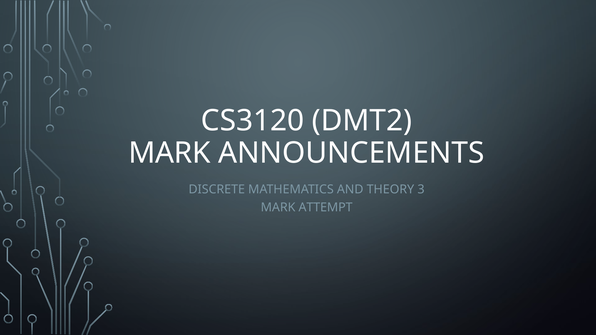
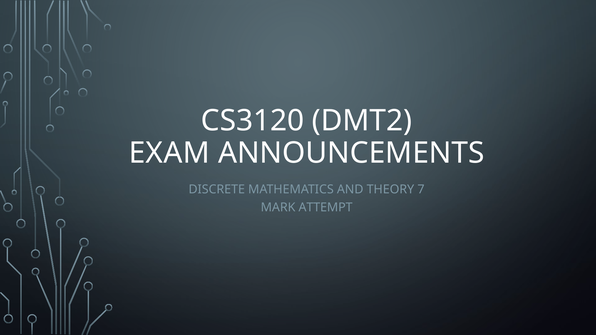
MARK at (170, 153): MARK -> EXAM
3: 3 -> 7
